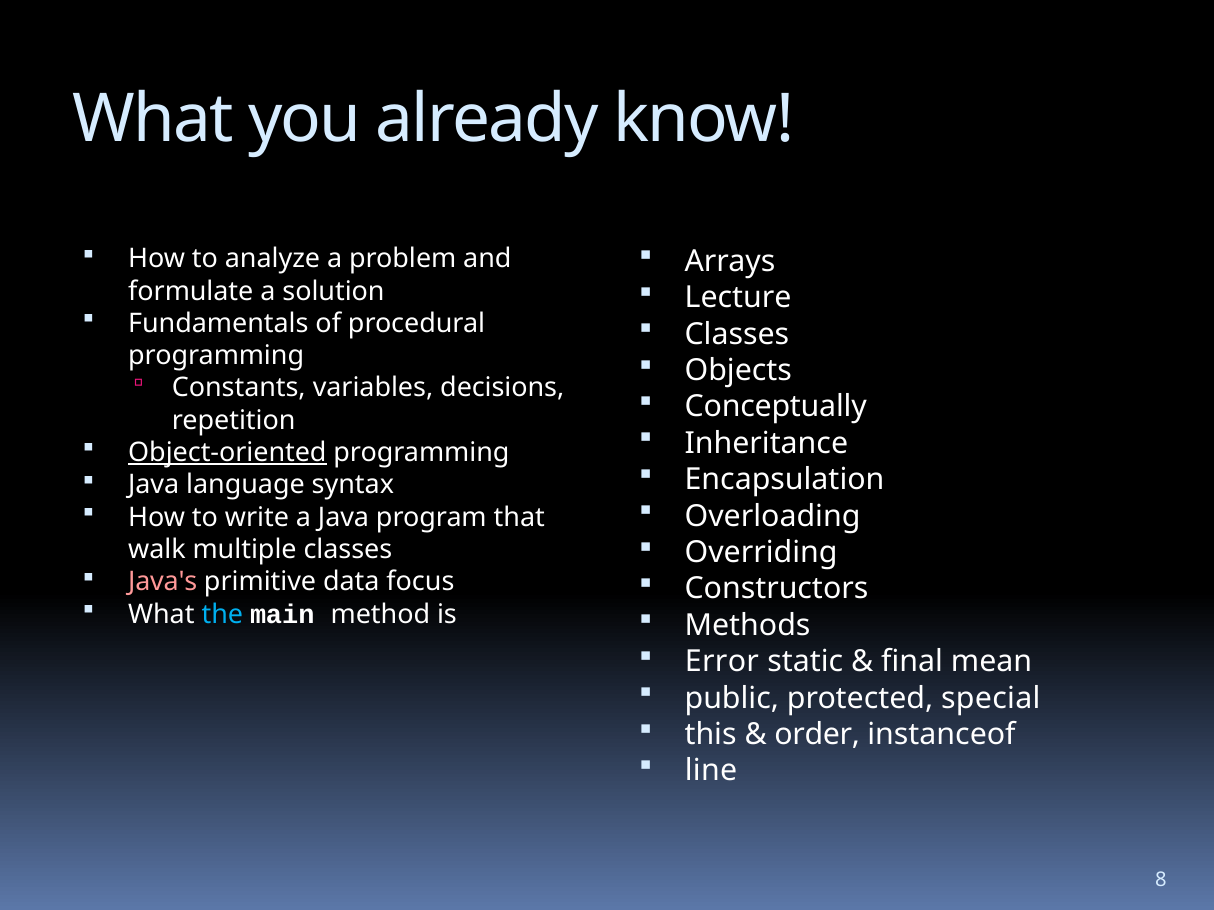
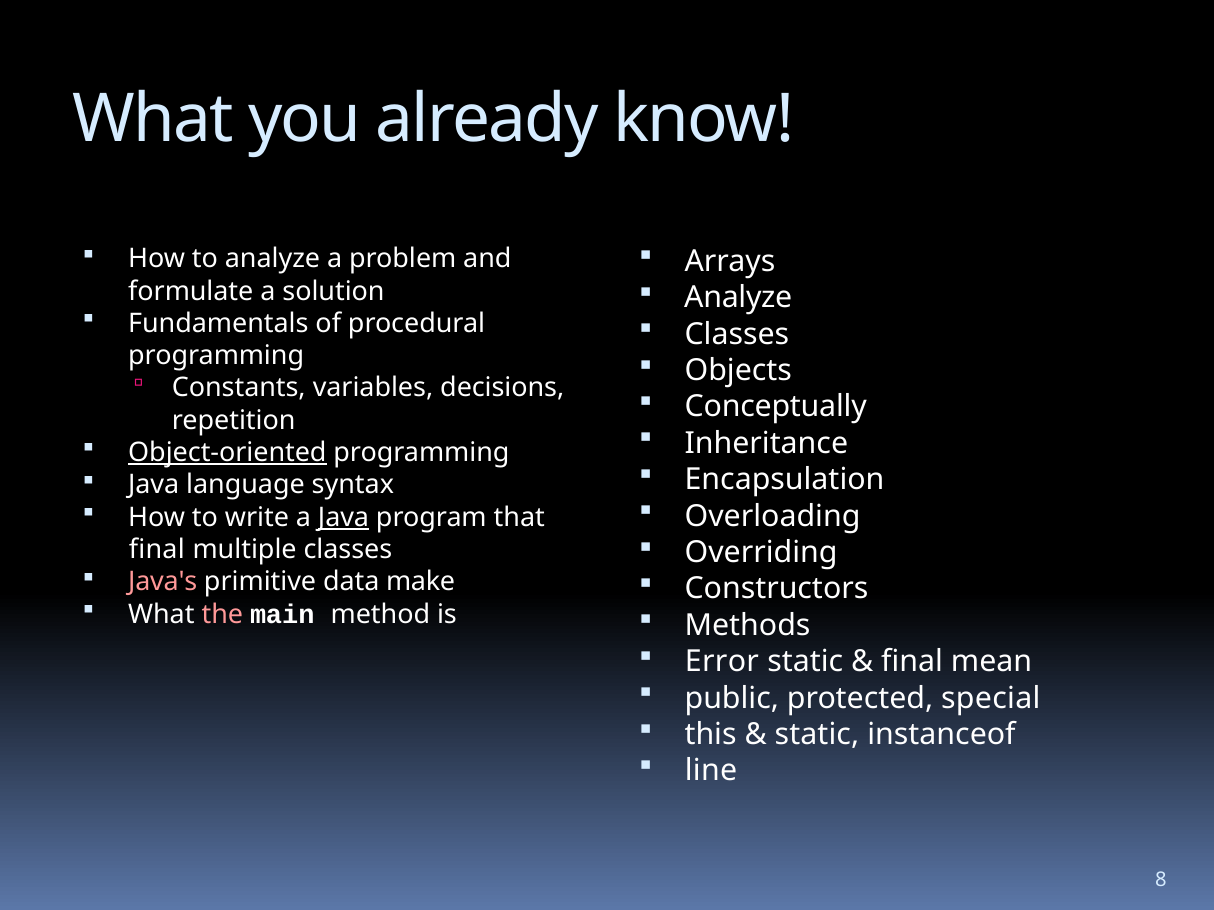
Lecture at (738, 298): Lecture -> Analyze
Java at (344, 518) underline: none -> present
walk at (157, 550): walk -> final
focus: focus -> make
the colour: light blue -> pink
order at (817, 735): order -> static
